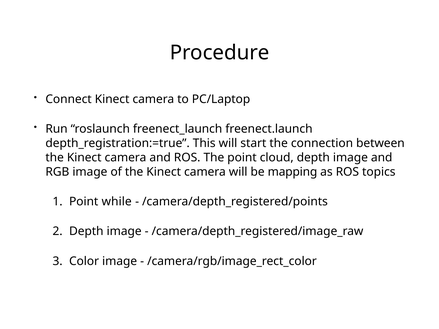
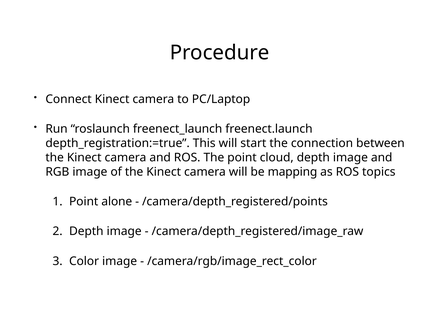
while: while -> alone
